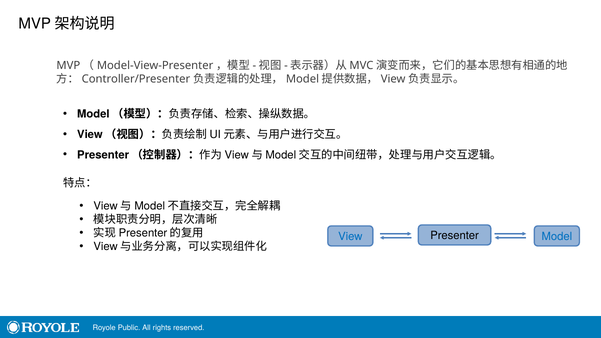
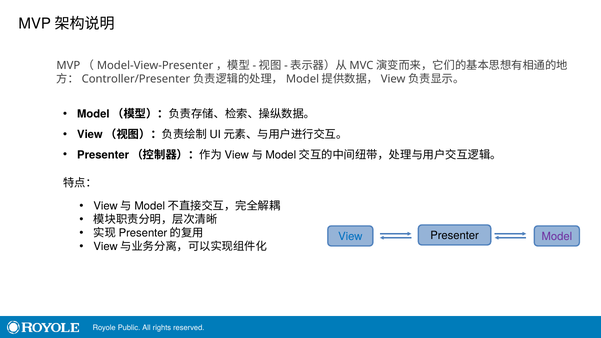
Model colour: blue -> purple
